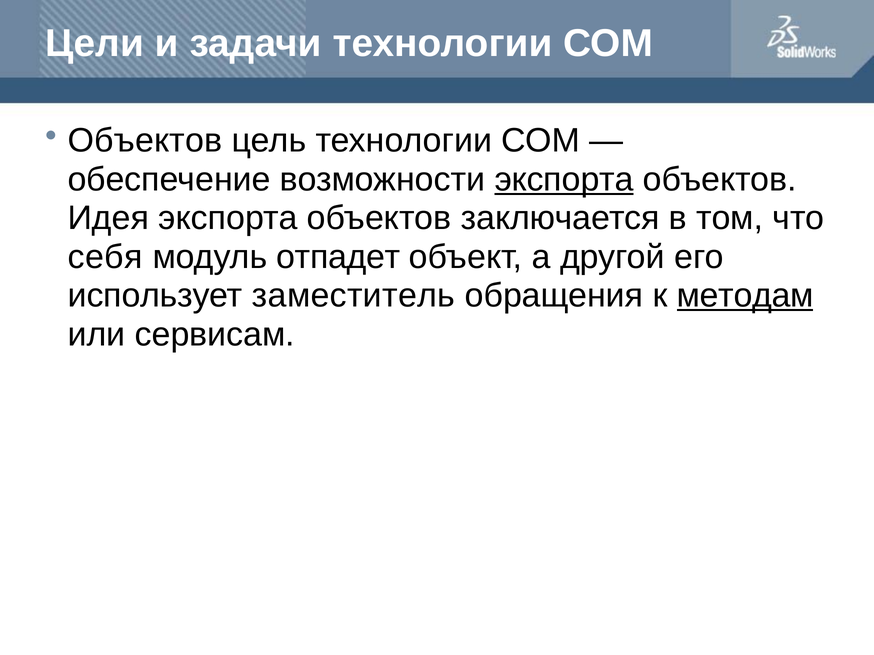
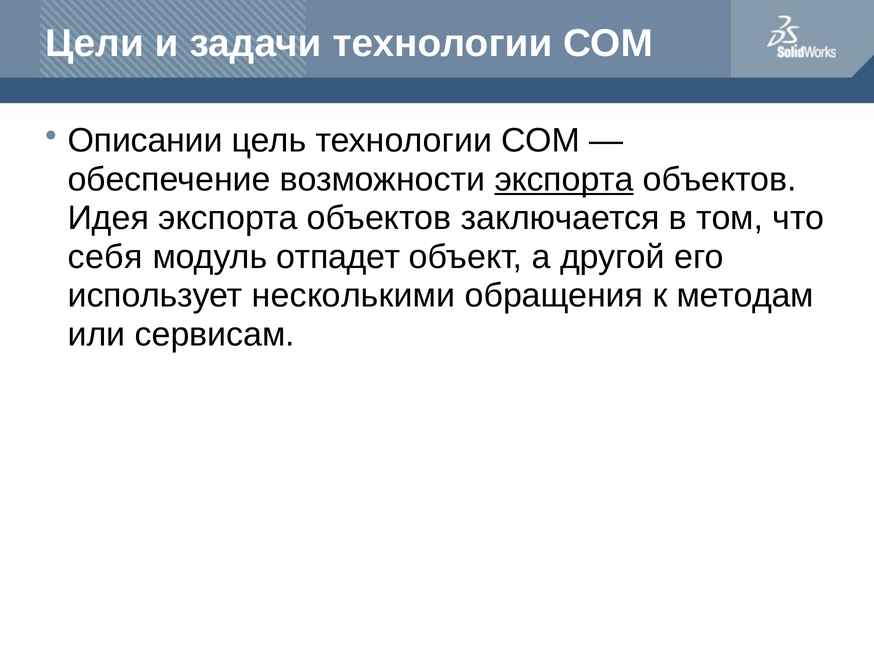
Объектов at (145, 141): Объектов -> Описании
заместитель: заместитель -> несколькими
методам underline: present -> none
